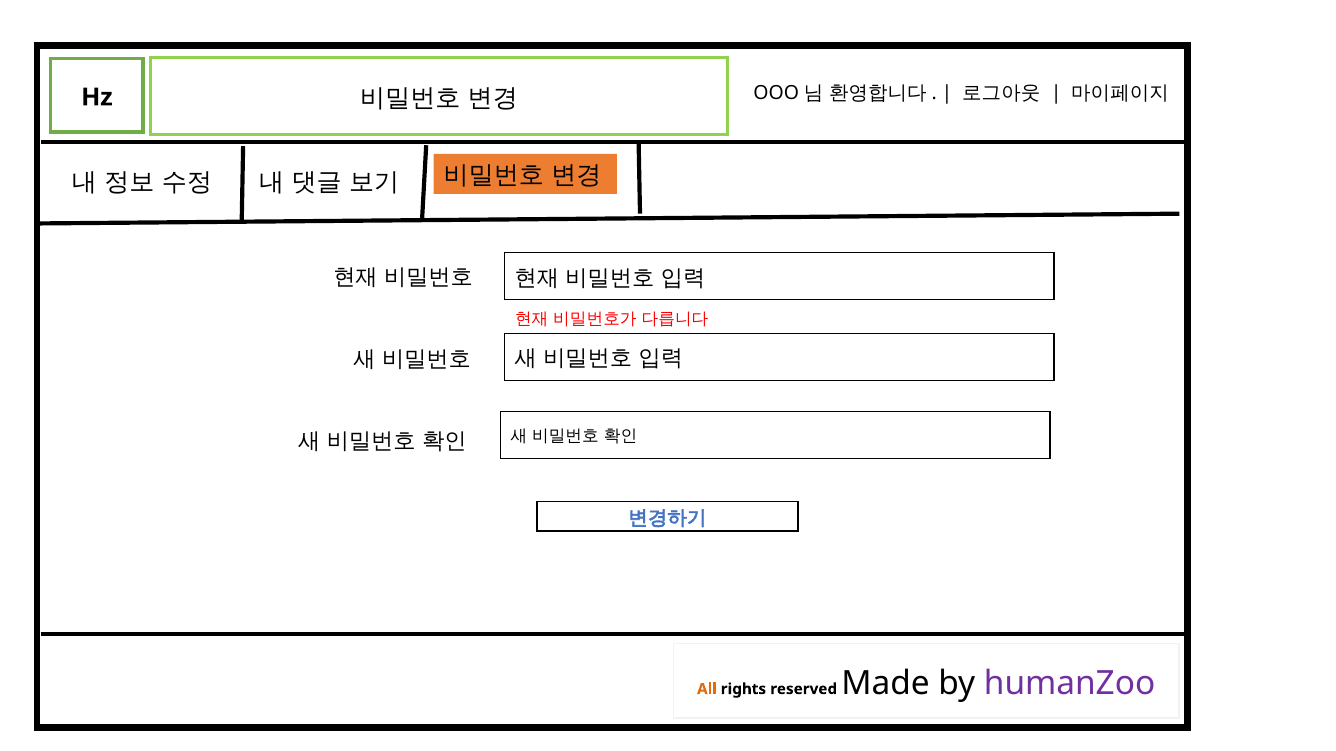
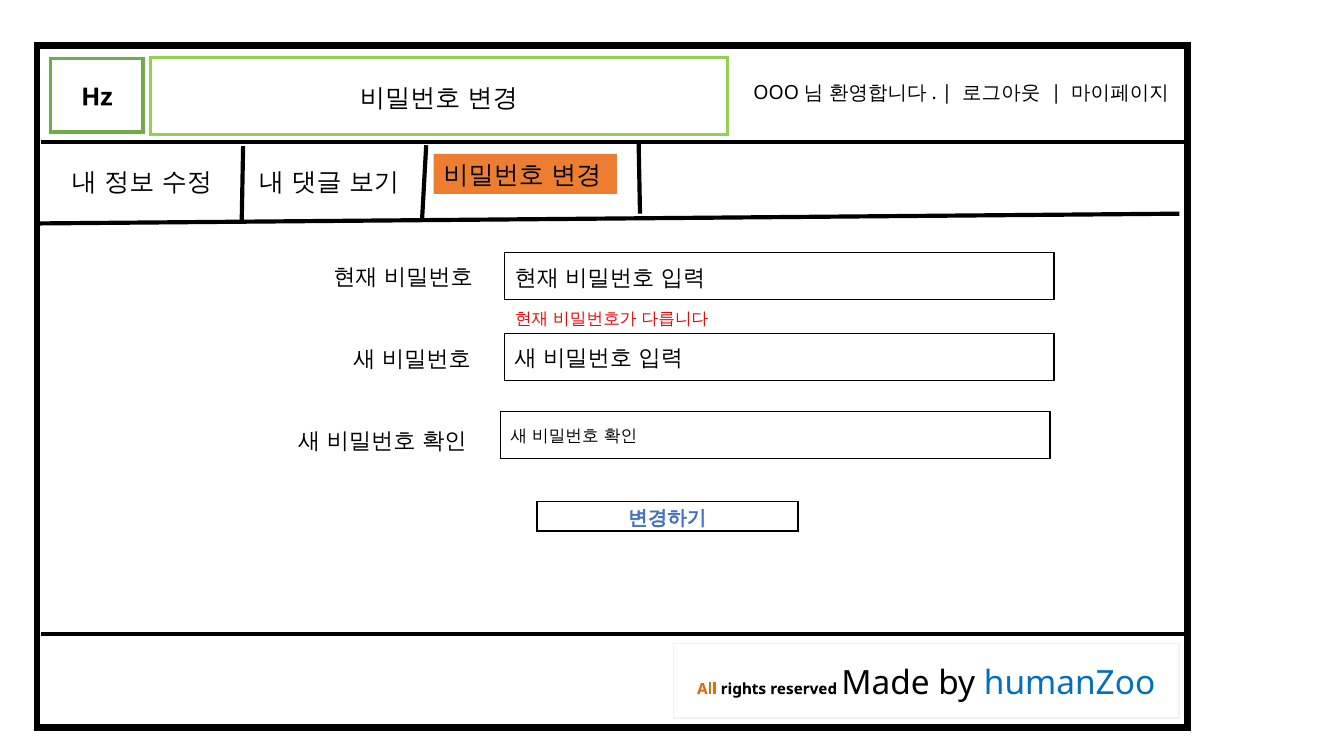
humanZoo colour: purple -> blue
